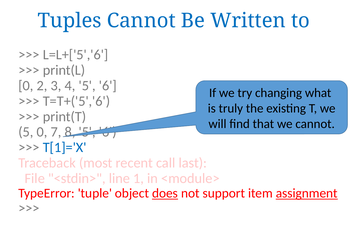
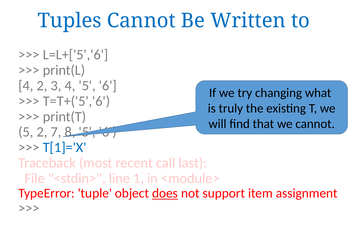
0 at (26, 86): 0 -> 4
5 0: 0 -> 2
assignment underline: present -> none
